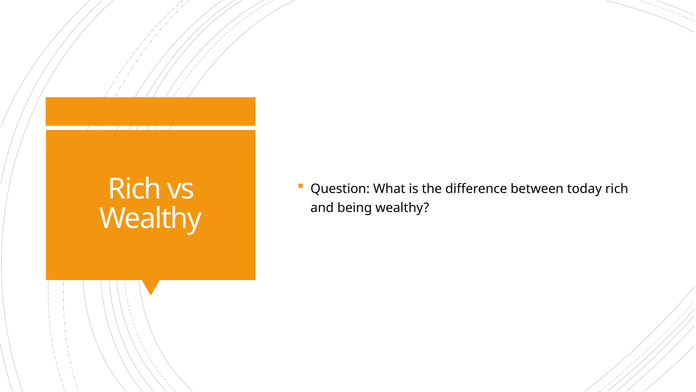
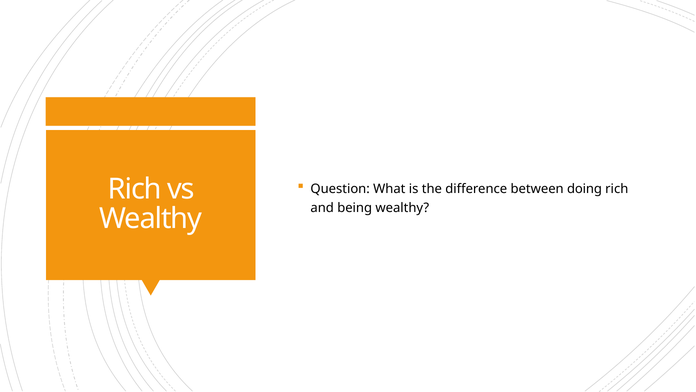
today: today -> doing
